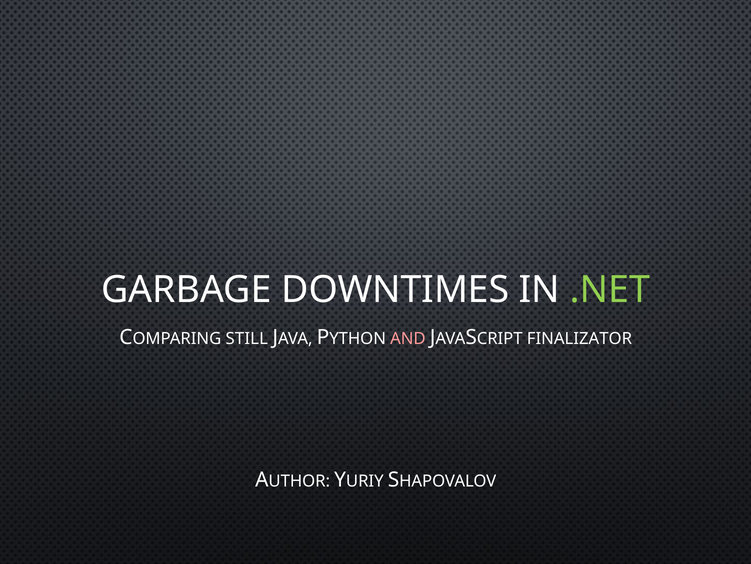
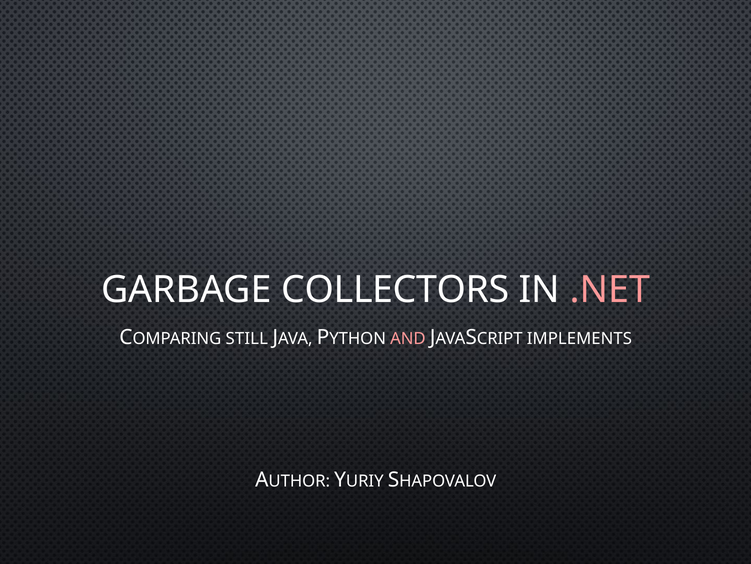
DOWNTIMES: DOWNTIMES -> COLLECTORS
.NET colour: light green -> pink
FINALIZATOR: FINALIZATOR -> IMPLEMENTS
